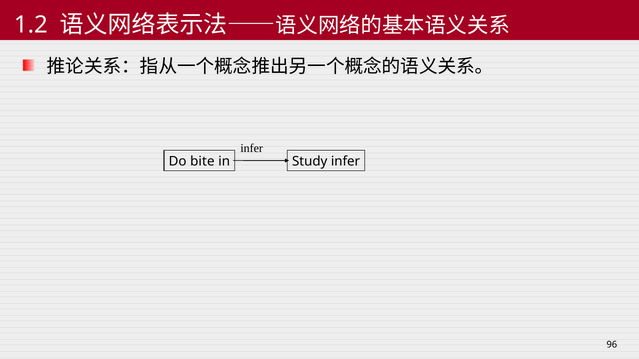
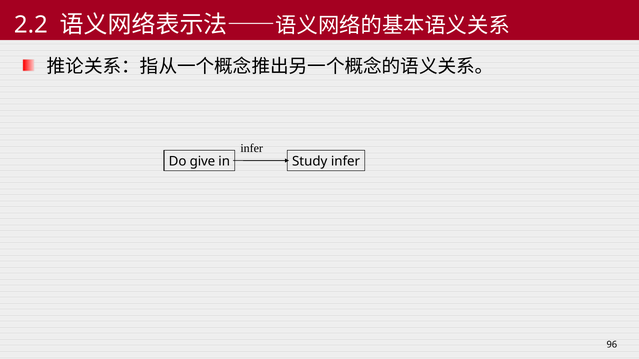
1.2: 1.2 -> 2.2
bite: bite -> give
